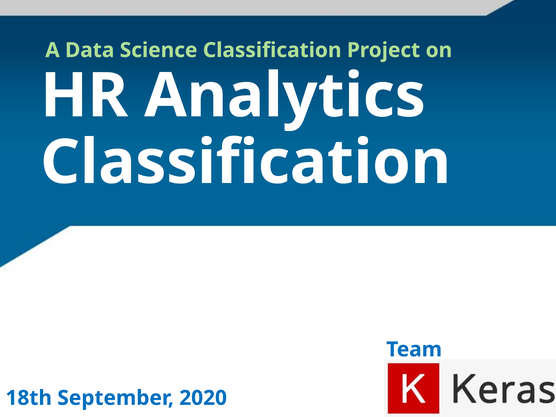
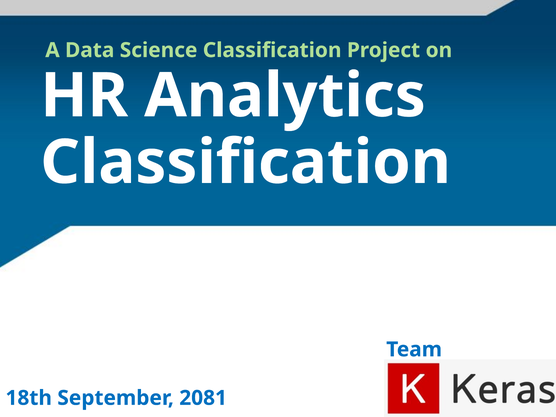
2020: 2020 -> 2081
